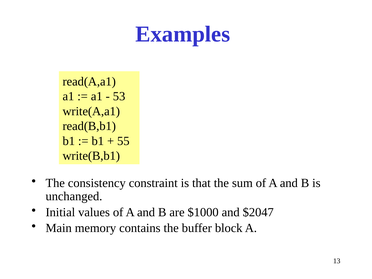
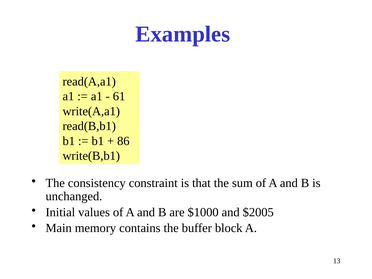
53: 53 -> 61
55: 55 -> 86
$2047: $2047 -> $2005
